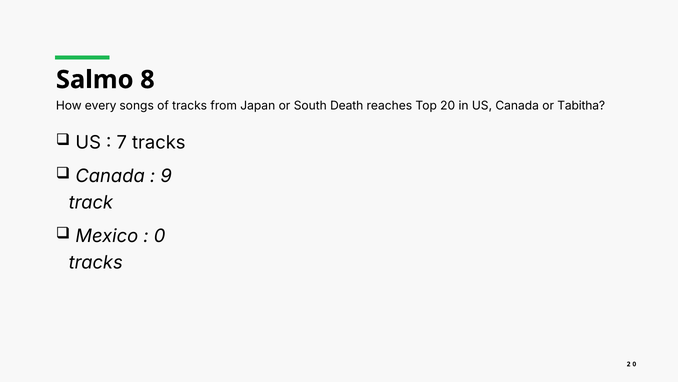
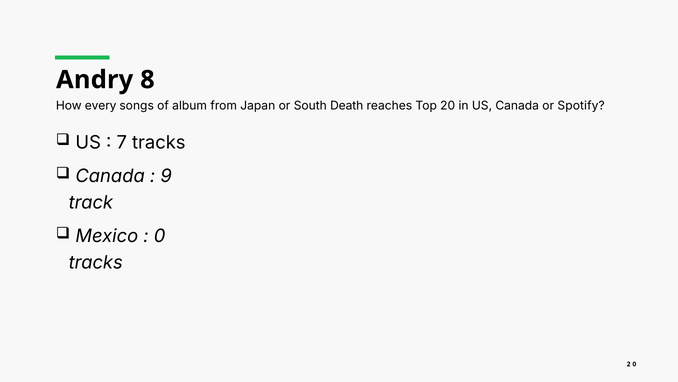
Salmo: Salmo -> Andry
of tracks: tracks -> album
Tabitha: Tabitha -> Spotify
